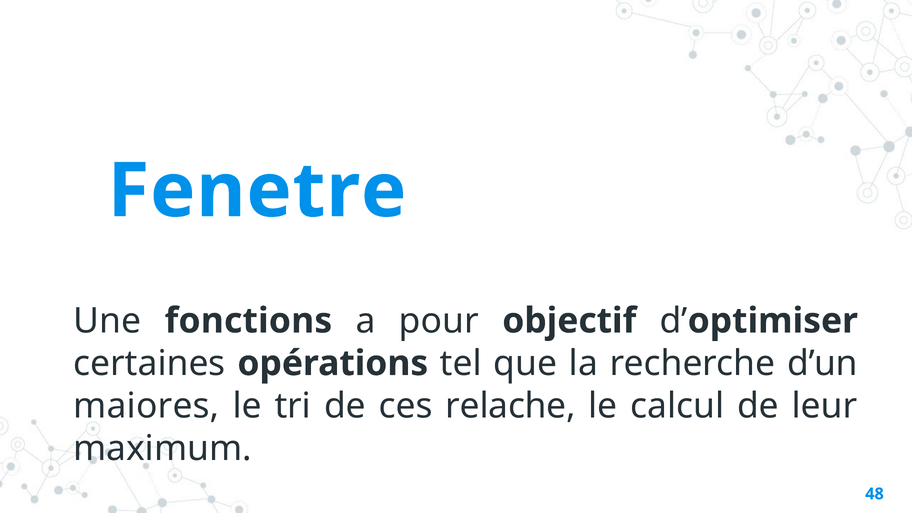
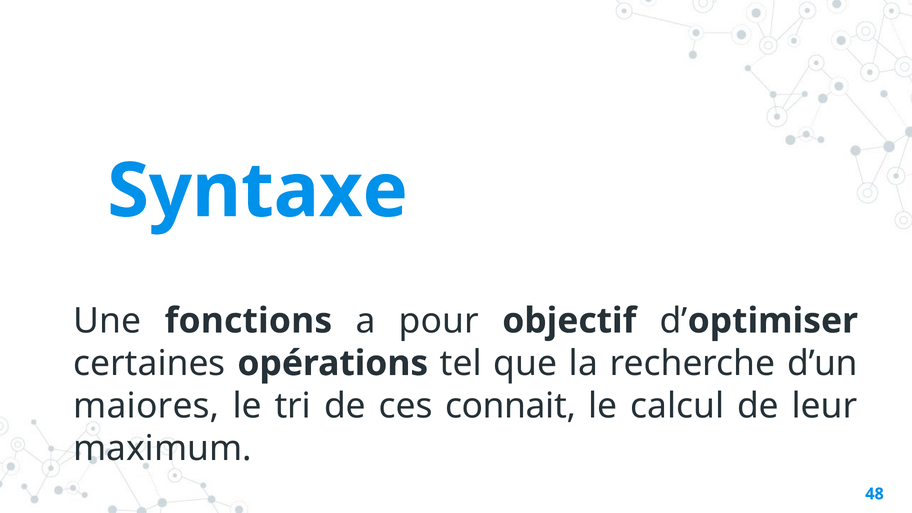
Fenetre: Fenetre -> Syntaxe
relache: relache -> connait
